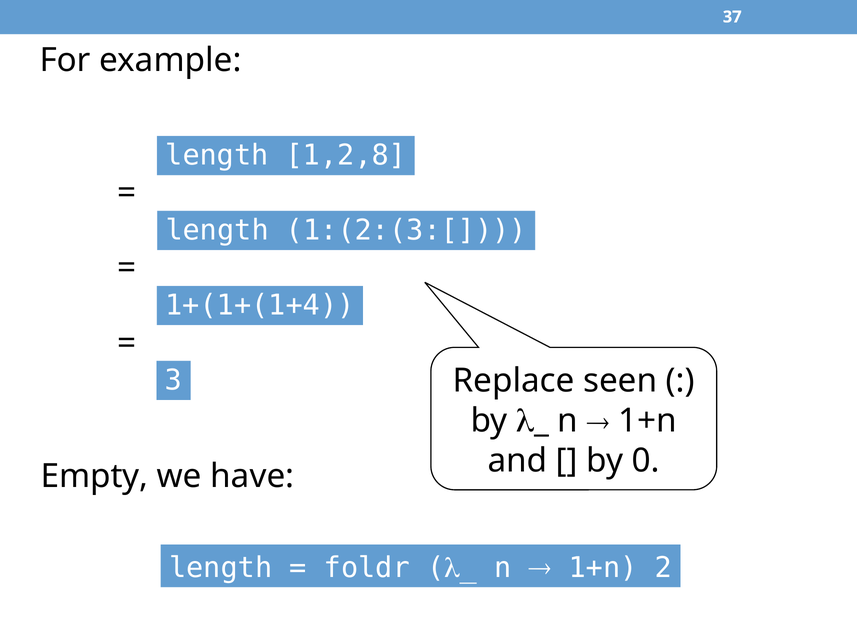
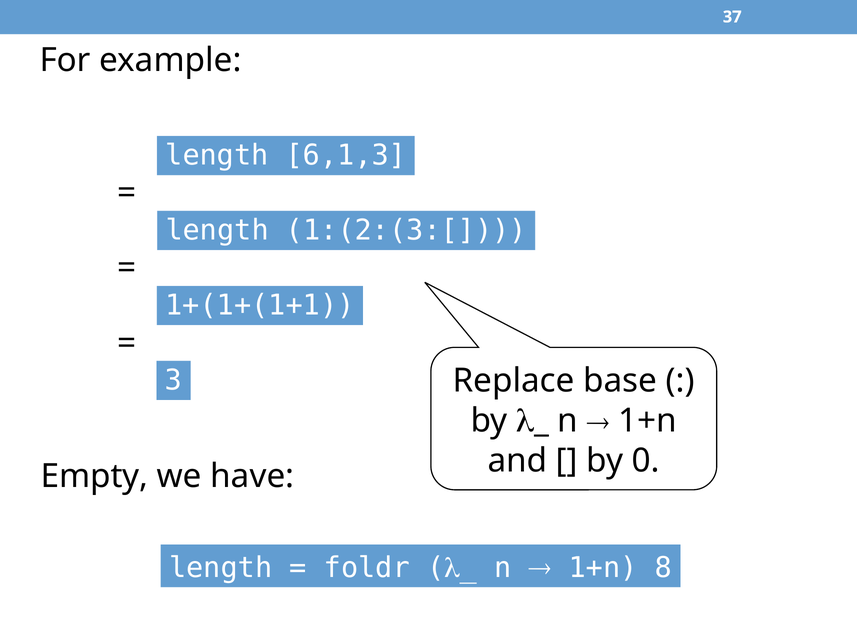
1,2,8: 1,2,8 -> 6,1,3
1+(1+(1+4: 1+(1+(1+4 -> 1+(1+(1+1
seen: seen -> base
2: 2 -> 8
